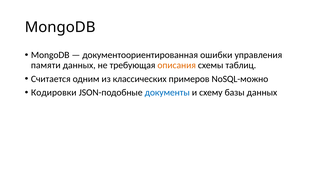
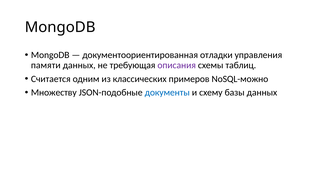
ошибки: ошибки -> отладки
описания colour: orange -> purple
Кодировки: Кодировки -> Множеству
